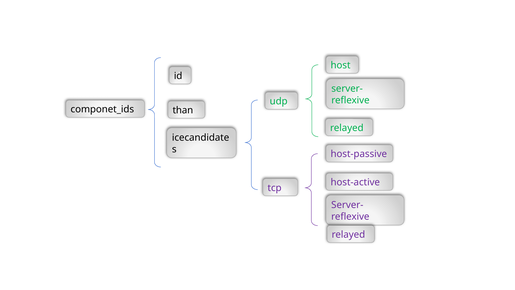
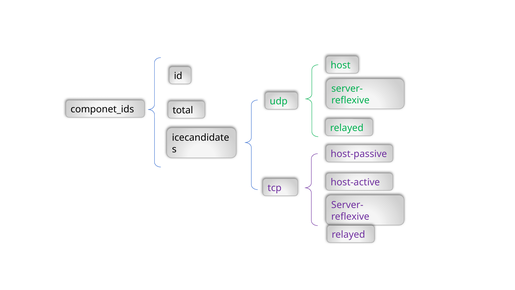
than: than -> total
